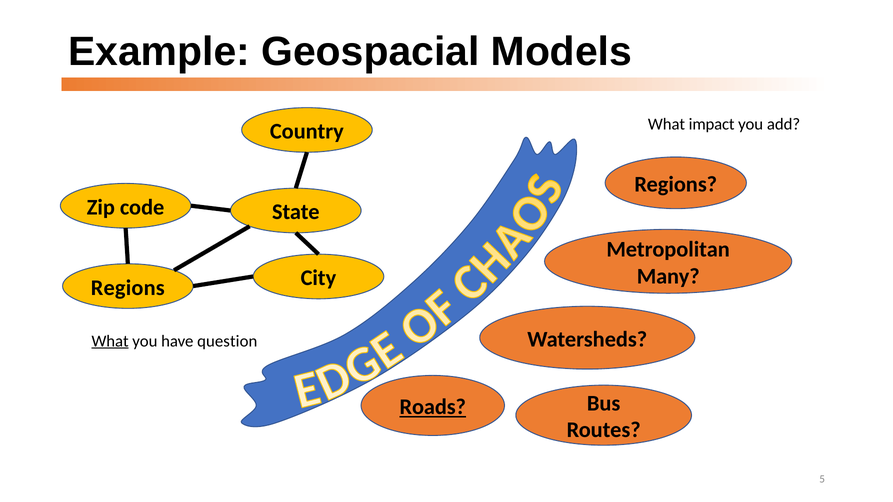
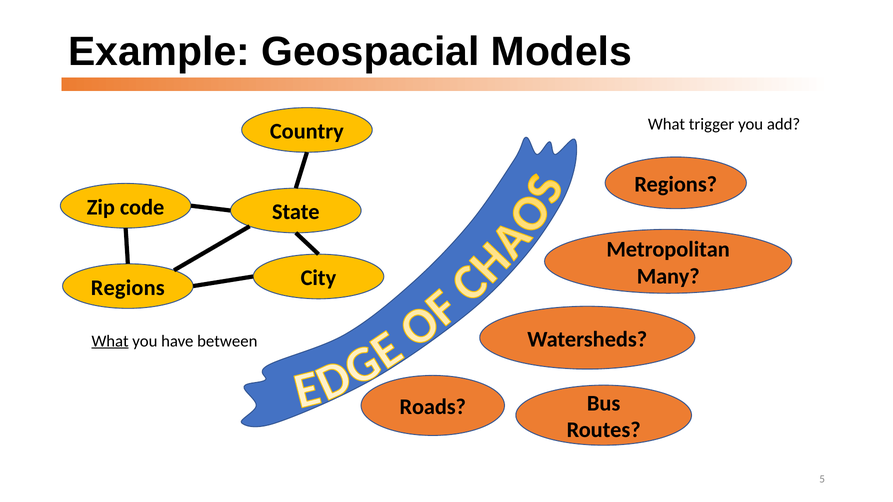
impact: impact -> trigger
question: question -> between
Roads underline: present -> none
